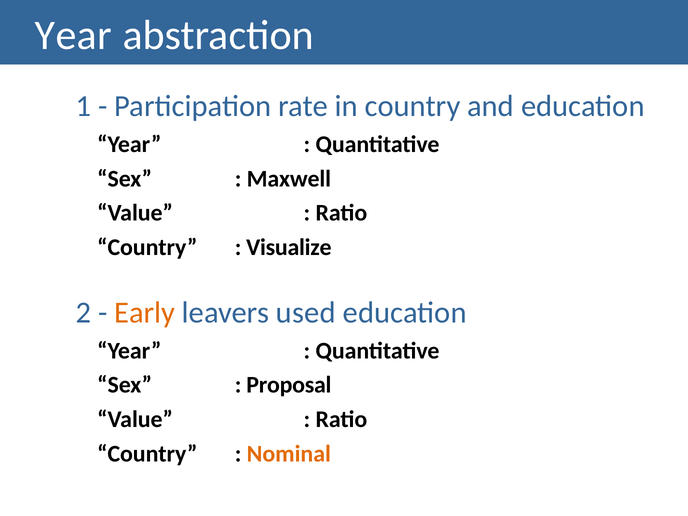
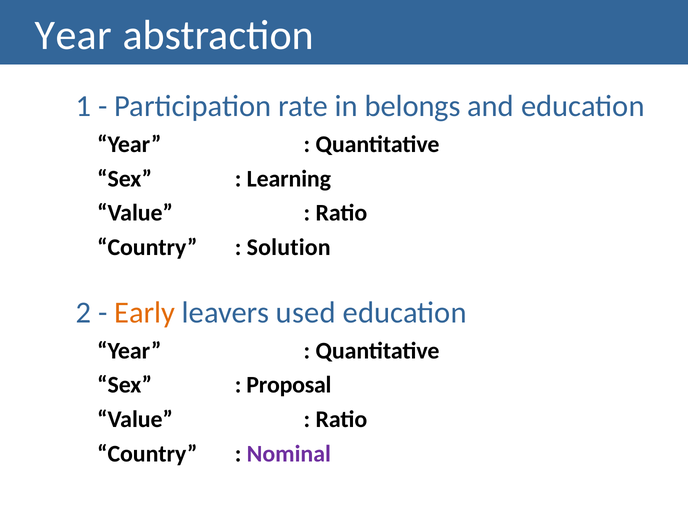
in country: country -> belongs
Maxwell: Maxwell -> Learning
Visualize: Visualize -> Solution
Nominal colour: orange -> purple
